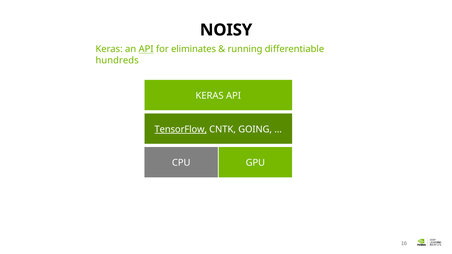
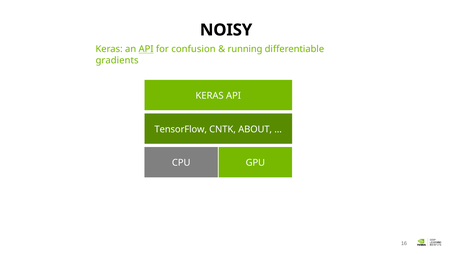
eliminates: eliminates -> confusion
hundreds: hundreds -> gradients
TensorFlow underline: present -> none
GOING: GOING -> ABOUT
